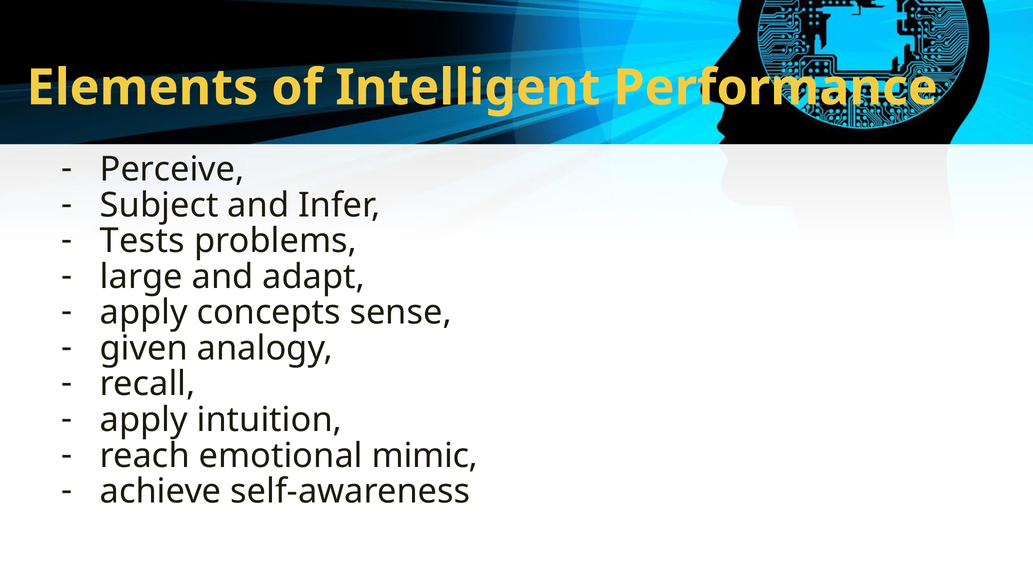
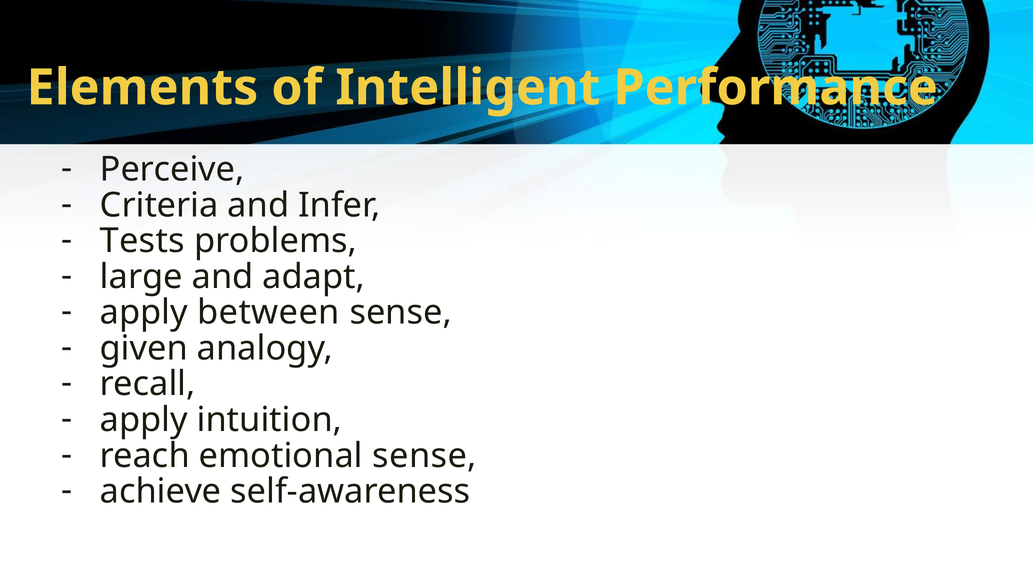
Subject: Subject -> Criteria
concepts: concepts -> between
emotional mimic: mimic -> sense
